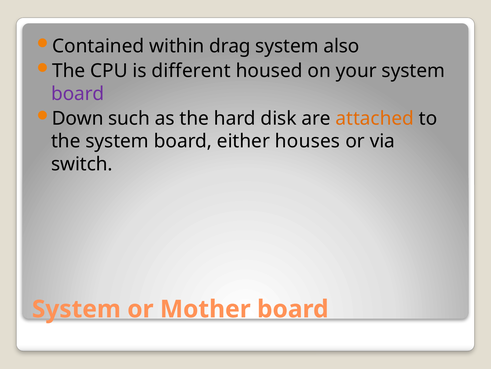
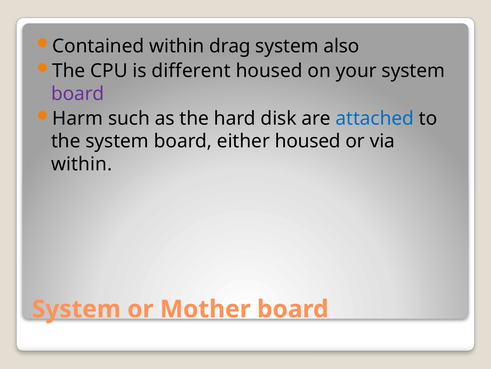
Down: Down -> Harm
attached colour: orange -> blue
either houses: houses -> housed
switch at (82, 164): switch -> within
